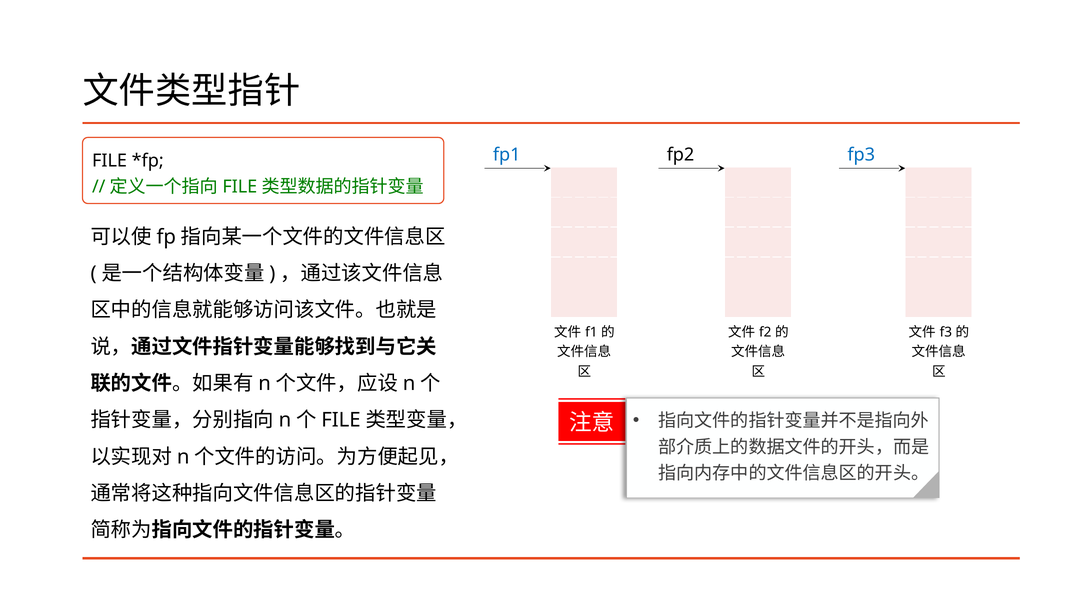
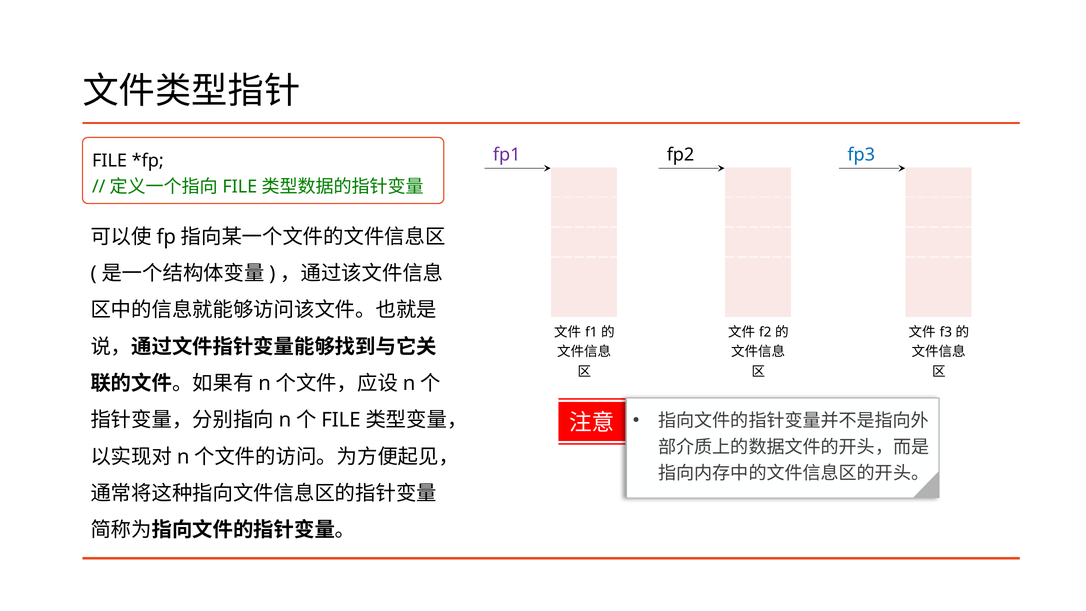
fp1 colour: blue -> purple
